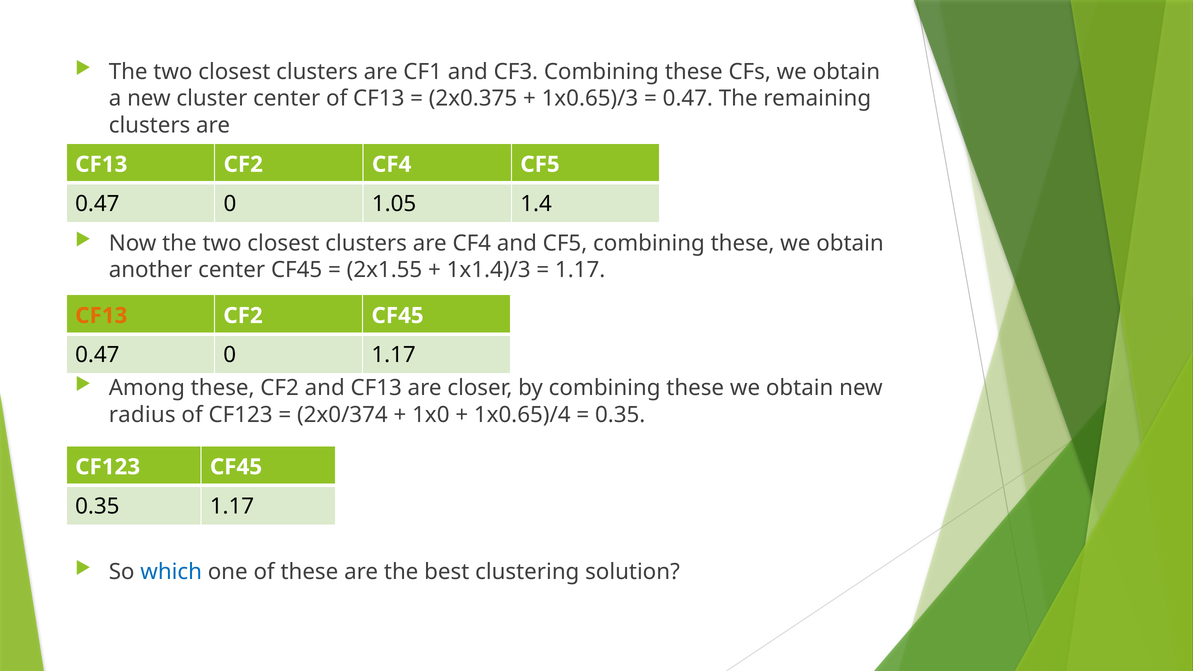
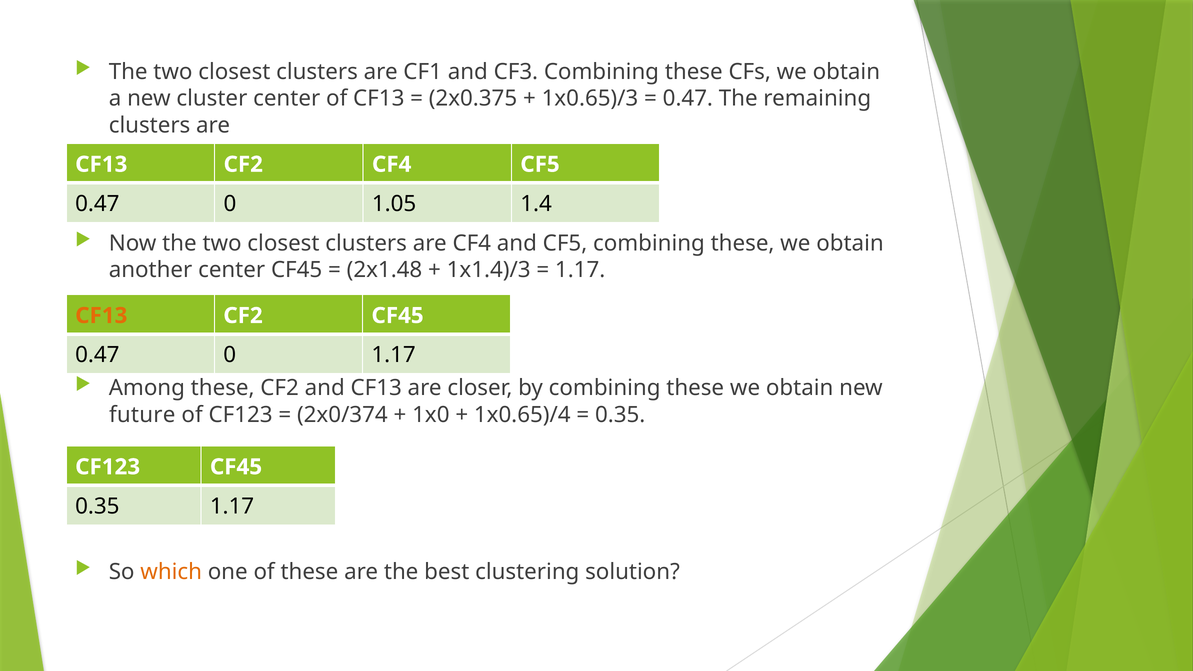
2x1.55: 2x1.55 -> 2x1.48
radius: radius -> future
which colour: blue -> orange
